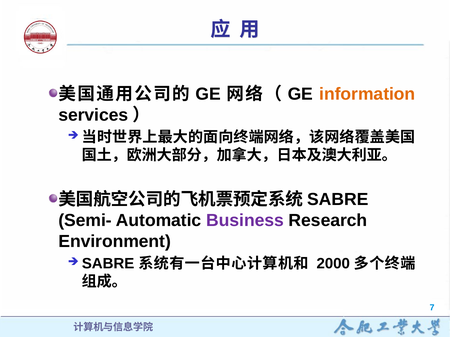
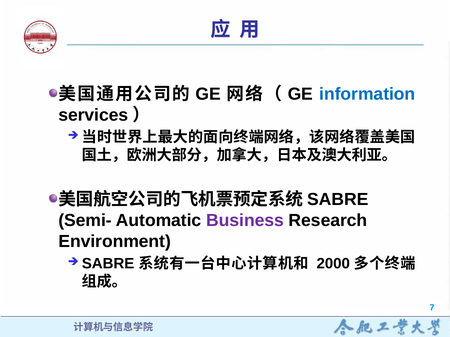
information colour: orange -> blue
